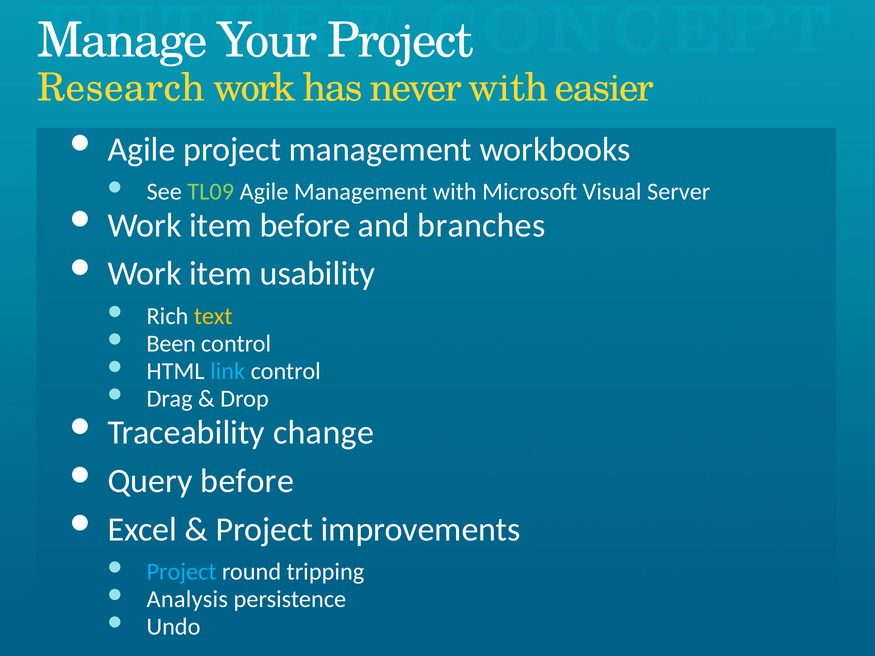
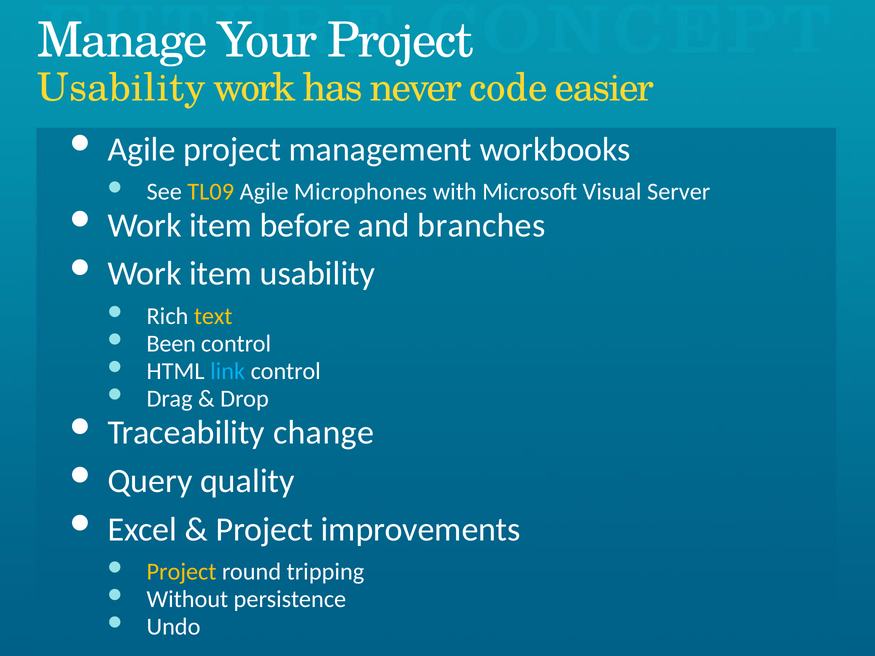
Research at (121, 88): Research -> Usability
never with: with -> code
TL09 colour: light green -> yellow
Agile Management: Management -> Microphones
Query before: before -> quality
Project at (182, 572) colour: light blue -> yellow
Analysis: Analysis -> Without
